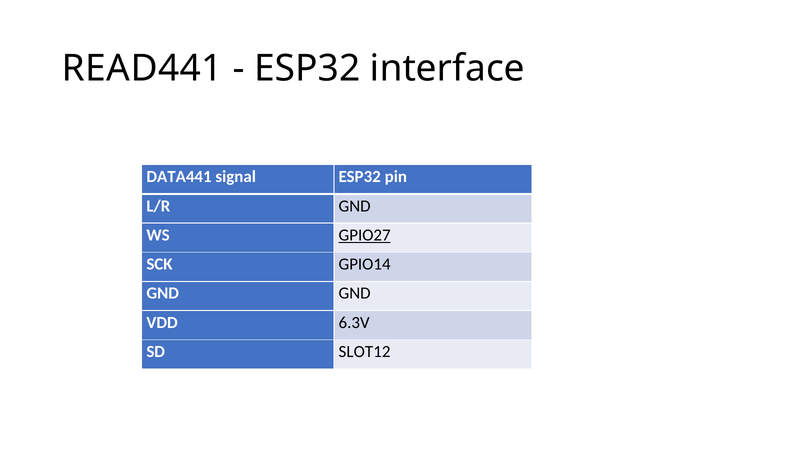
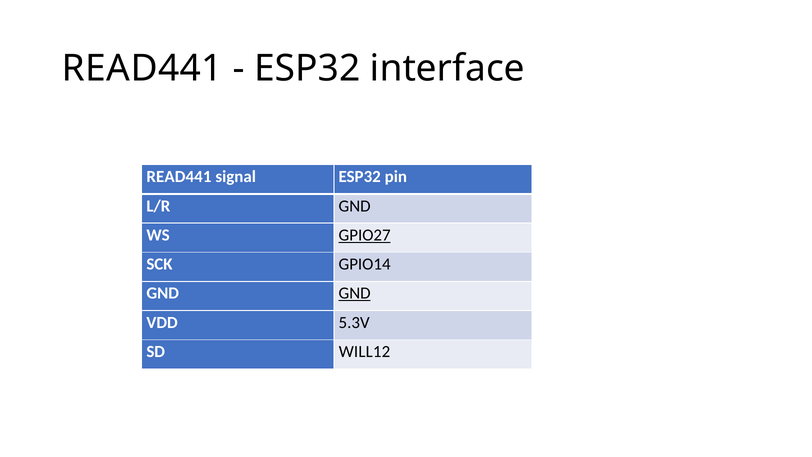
DATA441 at (179, 177): DATA441 -> READ441
GND at (355, 293) underline: none -> present
6.3V: 6.3V -> 5.3V
SLOT12: SLOT12 -> WILL12
